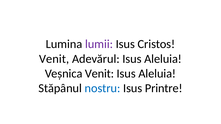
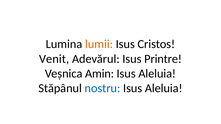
lumii colour: purple -> orange
Adevărul Isus Aleluia: Aleluia -> Printre
Veșnica Venit: Venit -> Amin
Printre at (164, 88): Printre -> Aleluia
